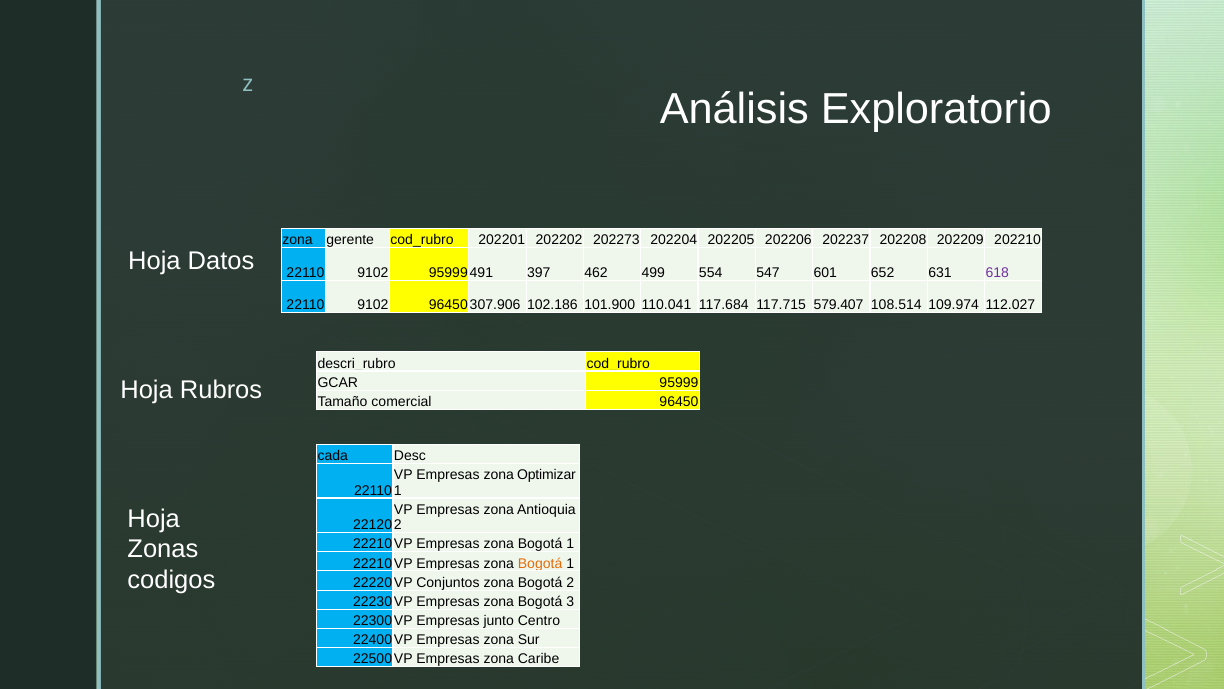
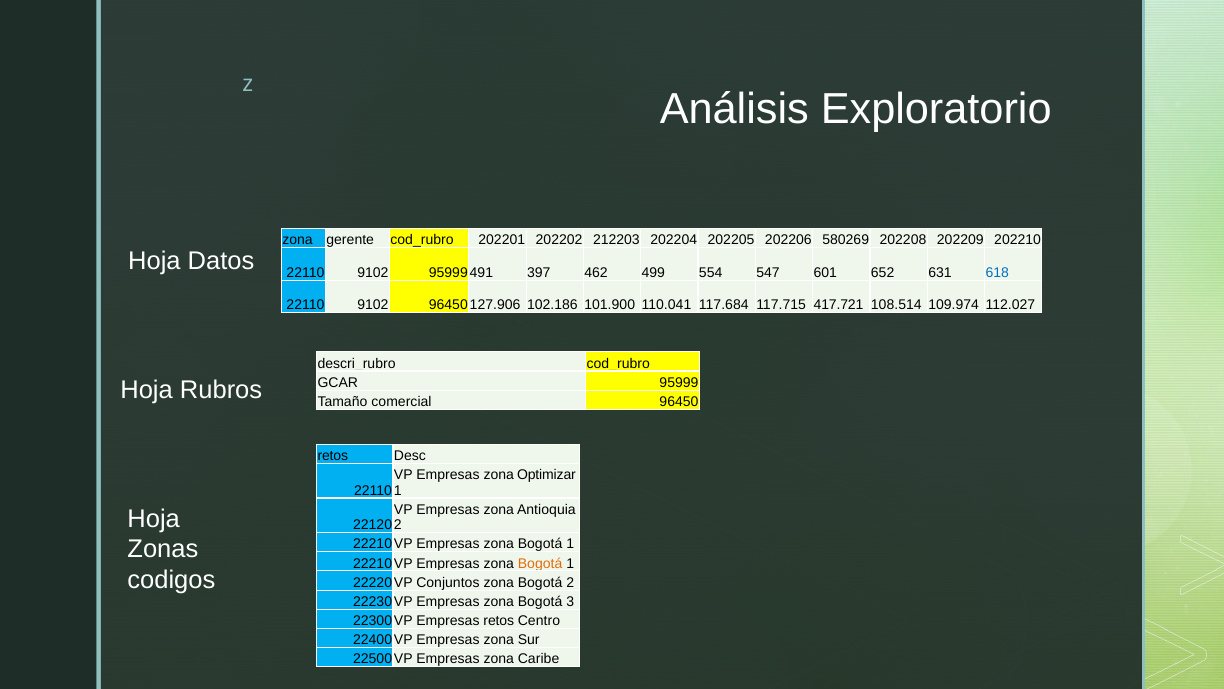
202273: 202273 -> 212203
202237: 202237 -> 580269
618 colour: purple -> blue
307.906: 307.906 -> 127.906
579.407: 579.407 -> 417.721
cada at (333, 455): cada -> retos
Empresas junto: junto -> retos
